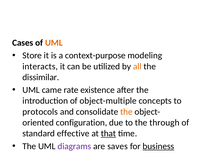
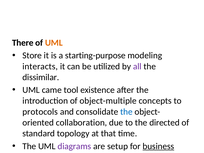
Cases: Cases -> There
context-purpose: context-purpose -> starting-purpose
all at (137, 66) colour: orange -> purple
rate: rate -> tool
the at (126, 112) colour: orange -> blue
configuration: configuration -> collaboration
through: through -> directed
effective: effective -> topology
that at (108, 133) underline: present -> none
saves: saves -> setup
